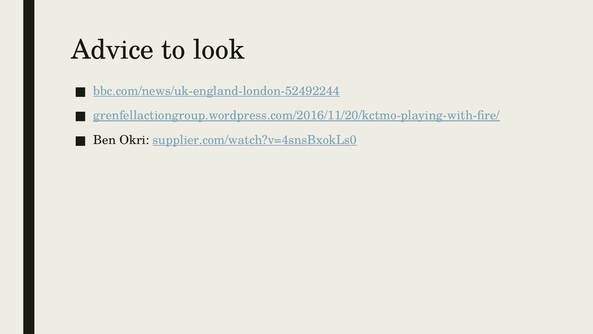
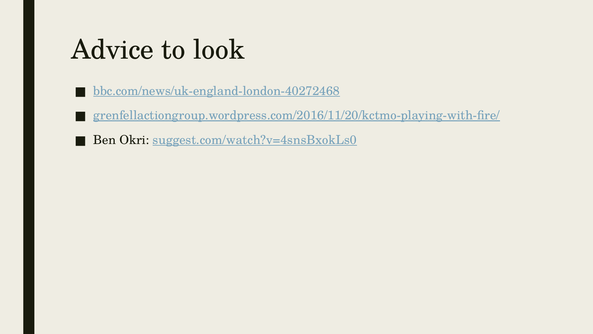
bbc.com/news/uk-england-london-52492244: bbc.com/news/uk-england-london-52492244 -> bbc.com/news/uk-england-london-40272468
supplier.com/watch?v=4snsBxokLs0: supplier.com/watch?v=4snsBxokLs0 -> suggest.com/watch?v=4snsBxokLs0
